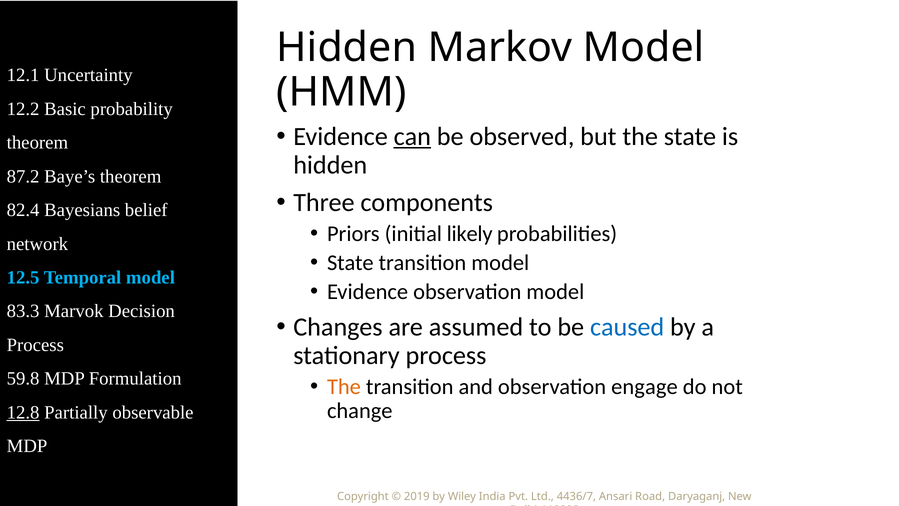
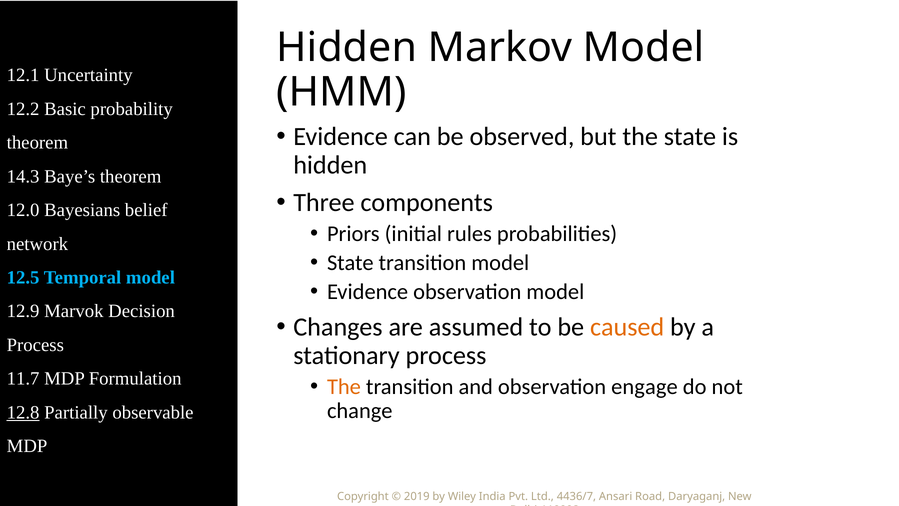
can underline: present -> none
87.2: 87.2 -> 14.3
82.4: 82.4 -> 12.0
likely: likely -> rules
83.3: 83.3 -> 12.9
caused colour: blue -> orange
59.8: 59.8 -> 11.7
